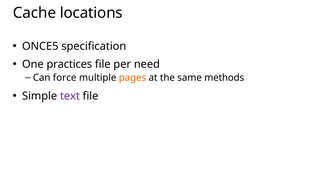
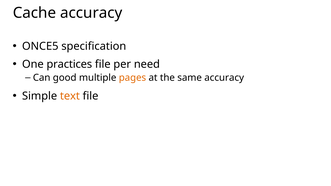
Cache locations: locations -> accuracy
force: force -> good
same methods: methods -> accuracy
text colour: purple -> orange
